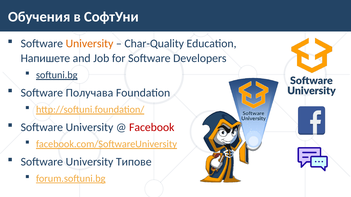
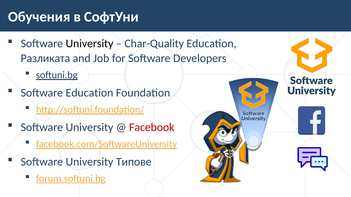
University at (90, 44) colour: orange -> black
Напишете: Напишете -> Разликата
Software Получава: Получава -> Education
